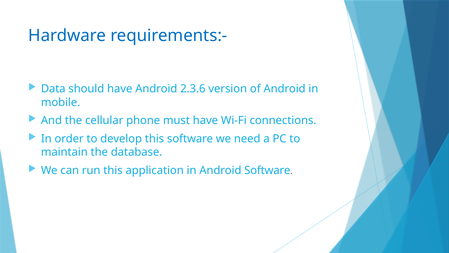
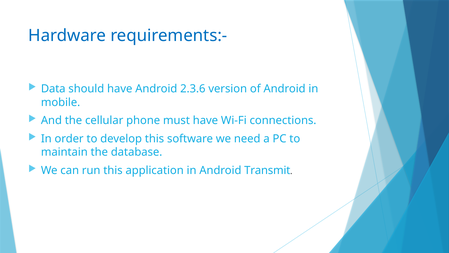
Android Software: Software -> Transmit
